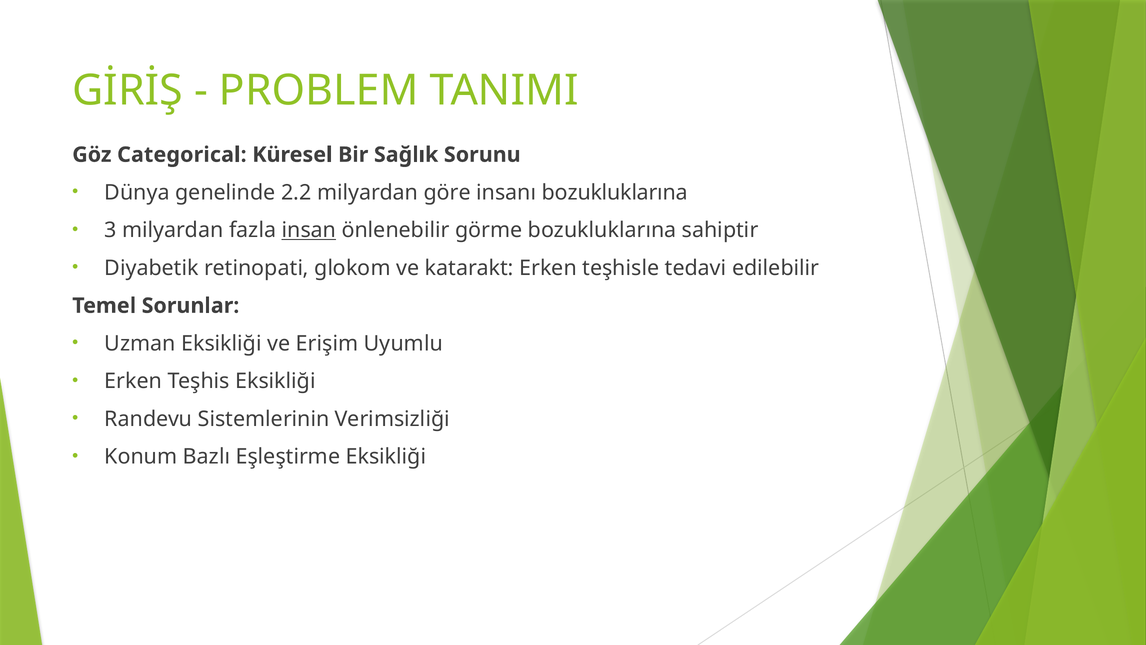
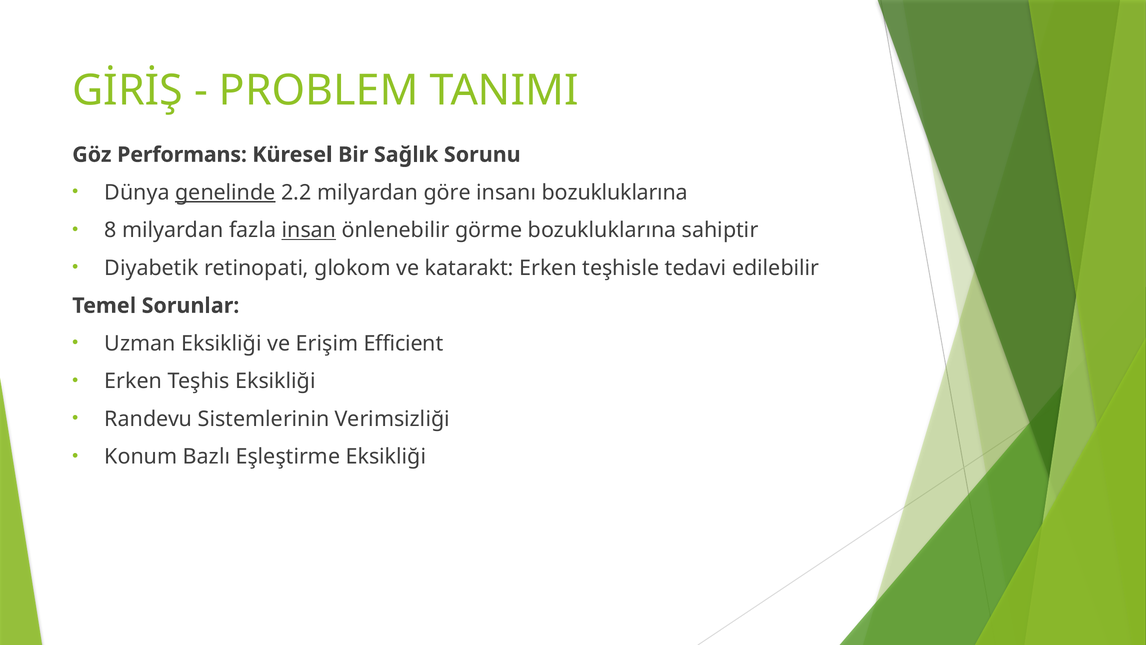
Categorical: Categorical -> Performans
genelinde underline: none -> present
3: 3 -> 8
Uyumlu: Uyumlu -> Efficient
